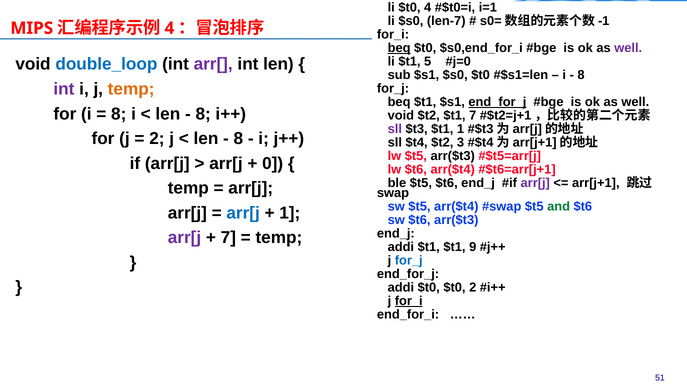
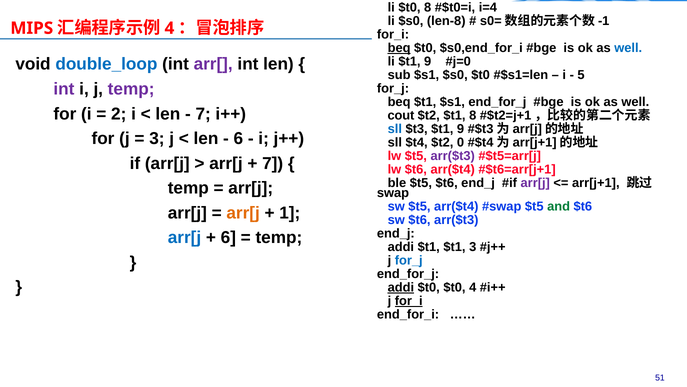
$t0 4: 4 -> 8
i=1: i=1 -> i=4
len-7: len-7 -> len-8
well at (628, 48) colour: purple -> blue
li $t1 5: 5 -> 9
8 at (581, 75): 8 -> 5
temp at (131, 89) colour: orange -> purple
end_for_j at (497, 102) underline: present -> none
8 at (119, 114): 8 -> 2
8 at (203, 114): 8 -> 7
void at (401, 115): void -> cout
$t1 7: 7 -> 8
sll at (395, 129) colour: purple -> blue
$t3 $t1 1: 1 -> 9
2 at (157, 138): 2 -> 3
8 at (238, 138): 8 -> 6
3: 3 -> 0
arr($t3 at (453, 156) colour: black -> purple
0 at (273, 163): 0 -> 7
arr[j at (243, 213) colour: blue -> orange
arr[j at (184, 237) colour: purple -> blue
7 at (228, 237): 7 -> 6
$t1 9: 9 -> 3
addi at (401, 287) underline: none -> present
$t0 2: 2 -> 4
